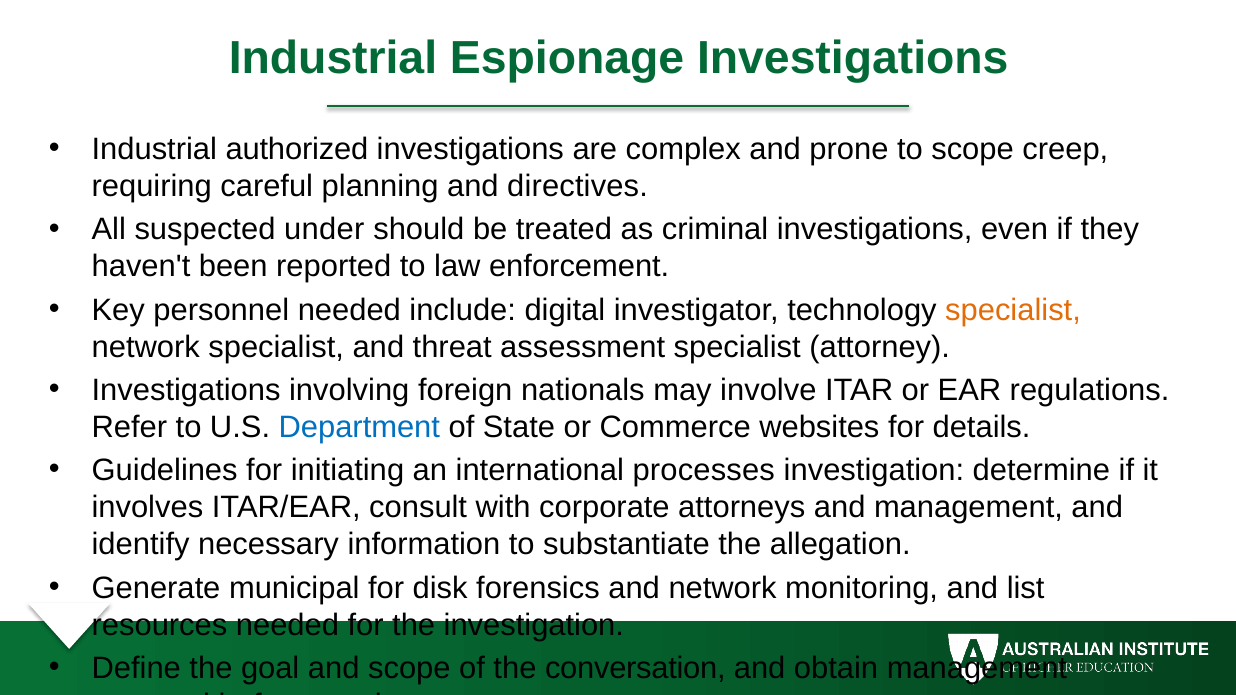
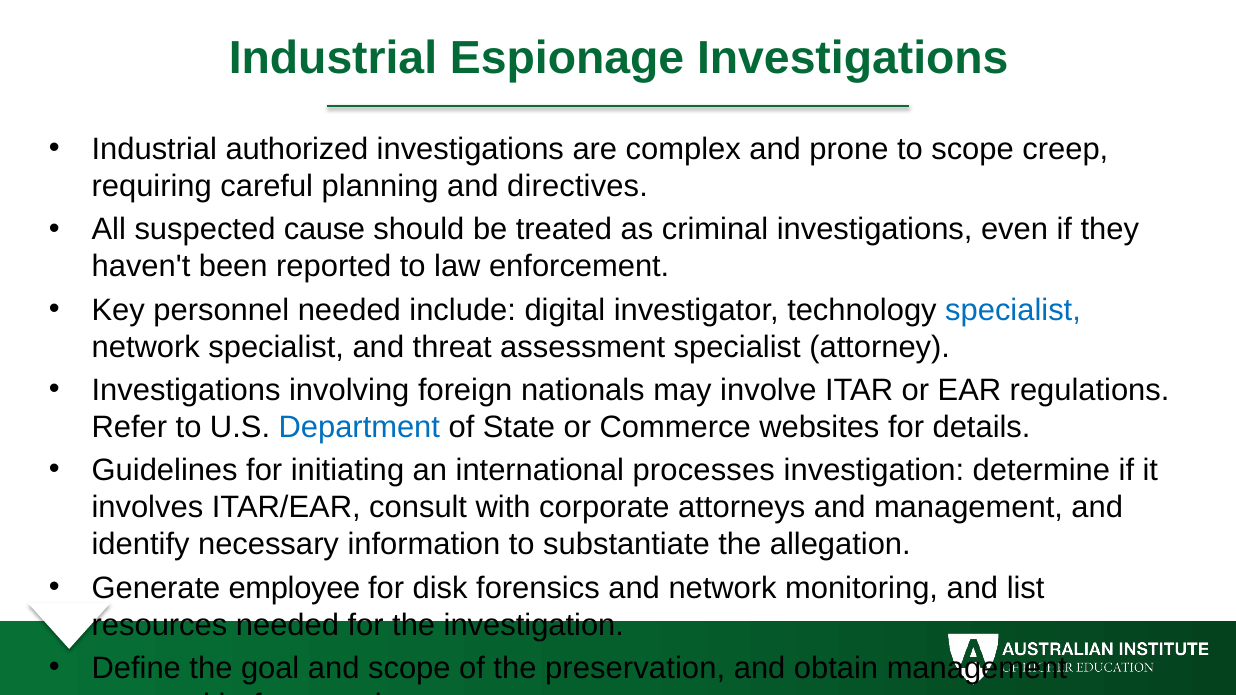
under: under -> cause
specialist at (1013, 310) colour: orange -> blue
municipal: municipal -> employee
conversation: conversation -> preservation
